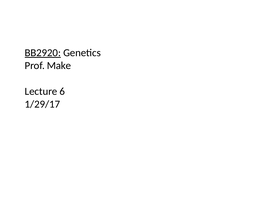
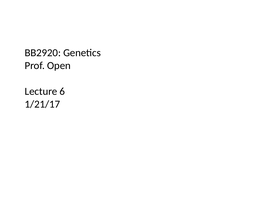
BB2920 underline: present -> none
Make: Make -> Open
1/29/17: 1/29/17 -> 1/21/17
